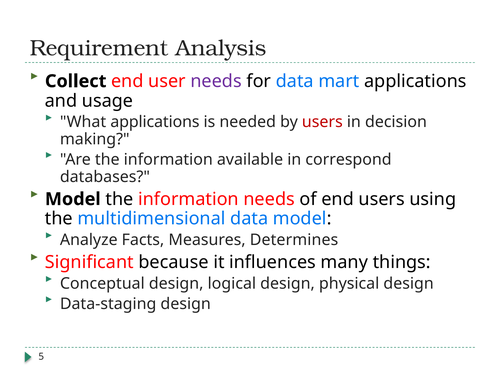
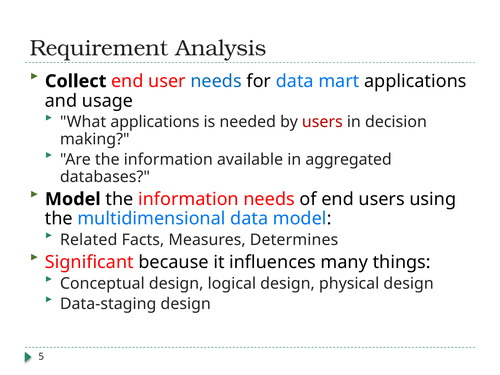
needs at (216, 81) colour: purple -> blue
correspond: correspond -> aggregated
Analyze: Analyze -> Related
